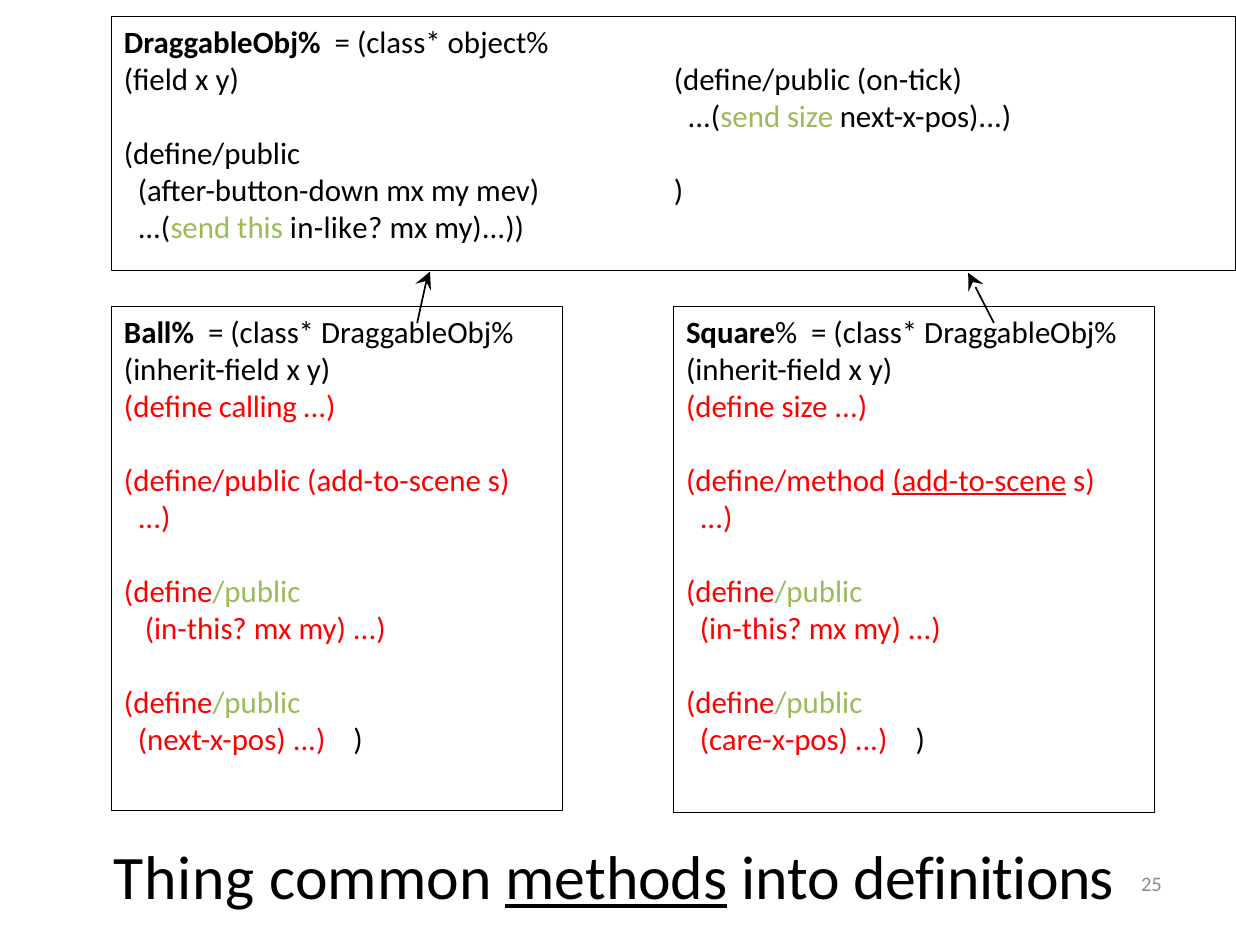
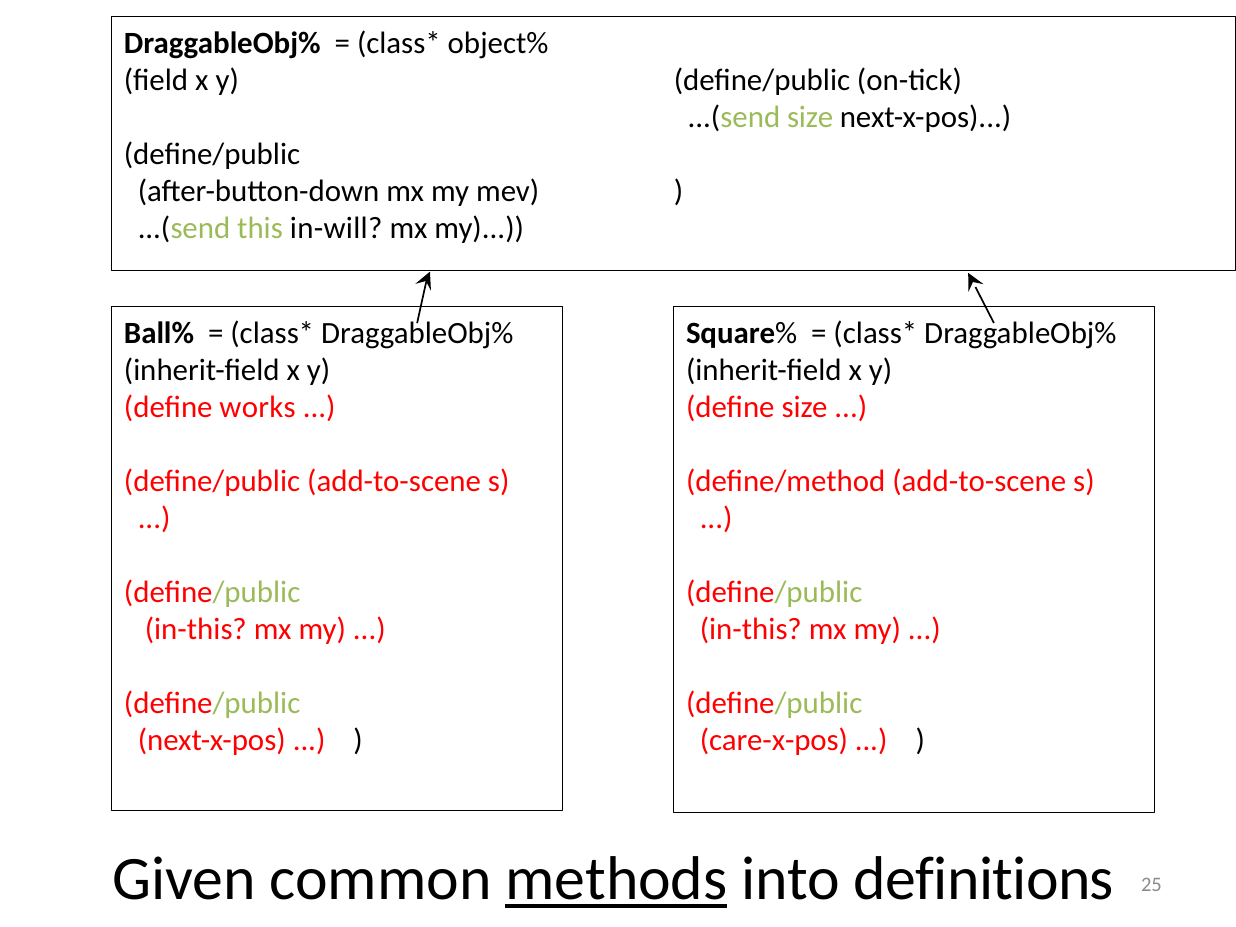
in-like: in-like -> in-will
calling: calling -> works
add-to-scene at (979, 481) underline: present -> none
Thing: Thing -> Given
